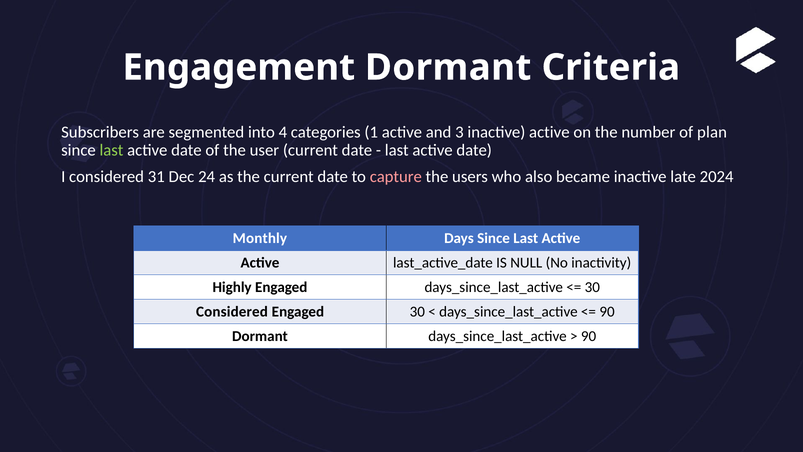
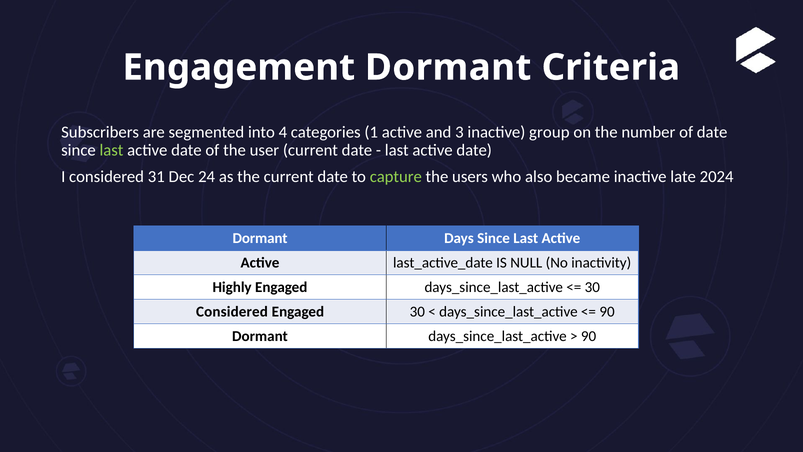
inactive active: active -> group
of plan: plan -> date
capture colour: pink -> light green
Monthly at (260, 238): Monthly -> Dormant
